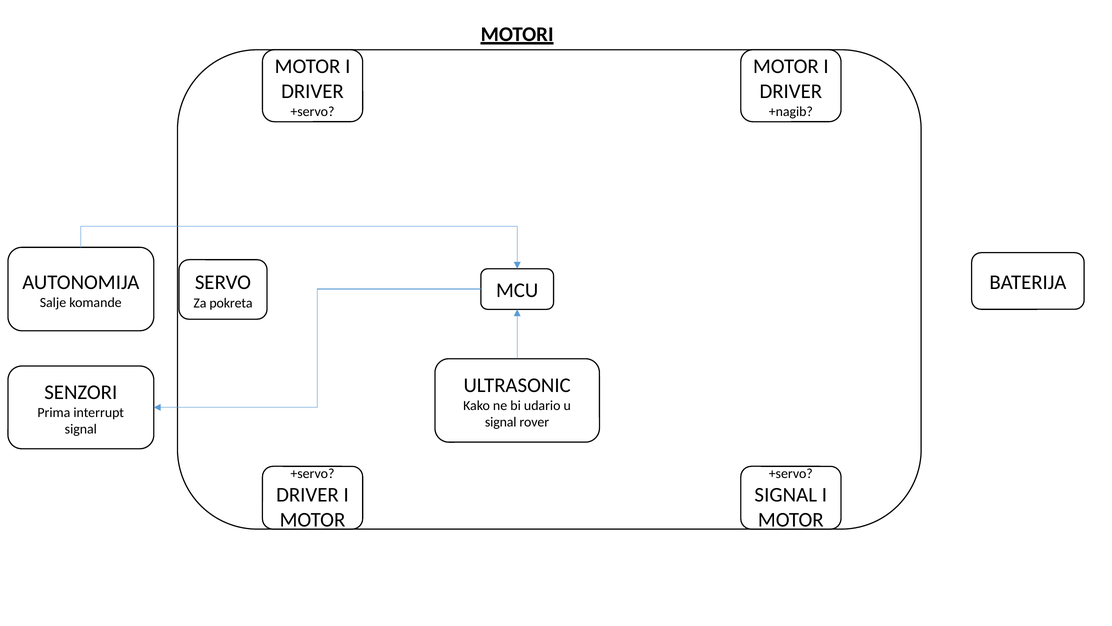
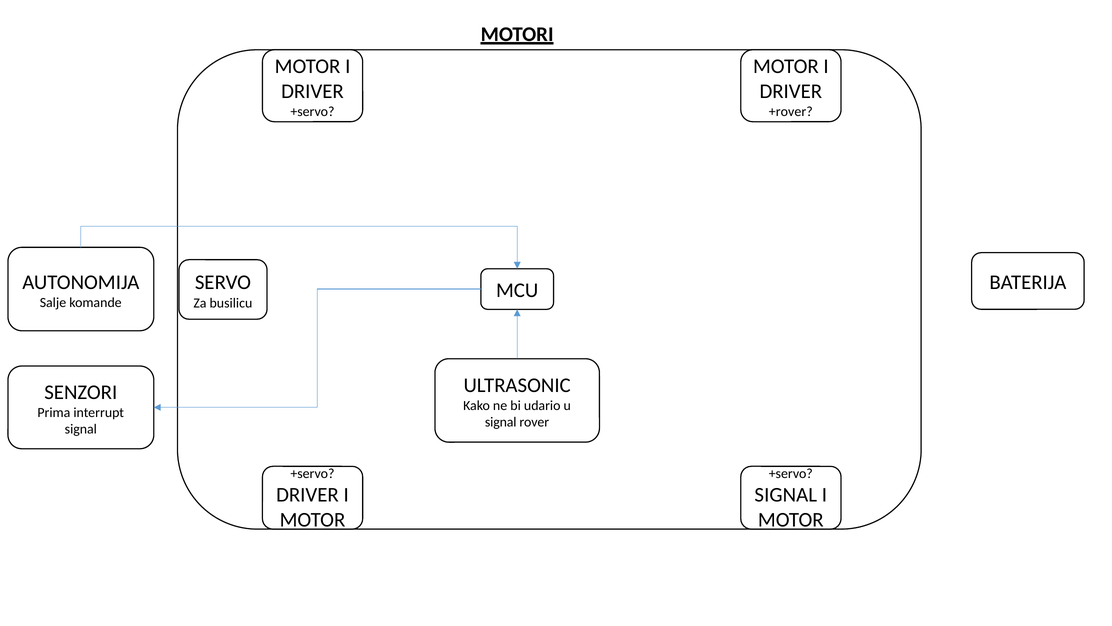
+nagib: +nagib -> +rover
pokreta: pokreta -> busilicu
